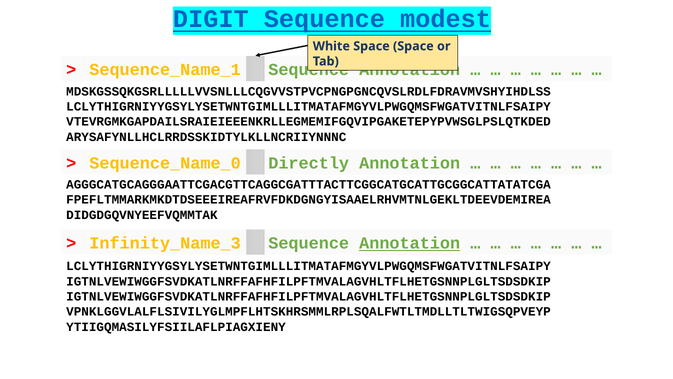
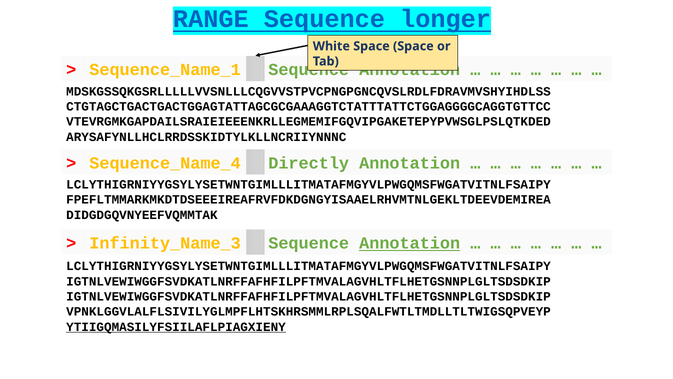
DIGIT: DIGIT -> RANGE
modest: modest -> longer
LCLYTHIGRNIYYGSYLYSETWNTGIMLLLITMATAFMGYVLPWGQMSFWGATVITNLFSAIPY at (308, 107): LCLYTHIGRNIYYGSYLYSETWNTGIMLLLITMATAFMGYVLPWGQMSFWGATVITNLFSAIPY -> CTGTAGCTGACTGACTGGAGTATTAGCGCGAAAGGTCTATTTATTCTGGAGGGGCAGGTGTTCC
Sequence_Name_0: Sequence_Name_0 -> Sequence_Name_4
AGGGCATGCAGGGAATTCGACGTTCAGGCGATTTACTTCGGCATGCATTGCGGCATTATATCGA at (308, 184): AGGGCATGCAGGGAATTCGACGTTCAGGCGATTTACTTCGGCATGCATTGCGGCATTATATCGA -> LCLYTHIGRNIYYGSYLYSETWNTGIMLLLITMATAFMGYVLPWGQMSFWGATVITNLFSAIPY
YTIIGQMASILYFSIILAFLPIAGXIENY underline: none -> present
